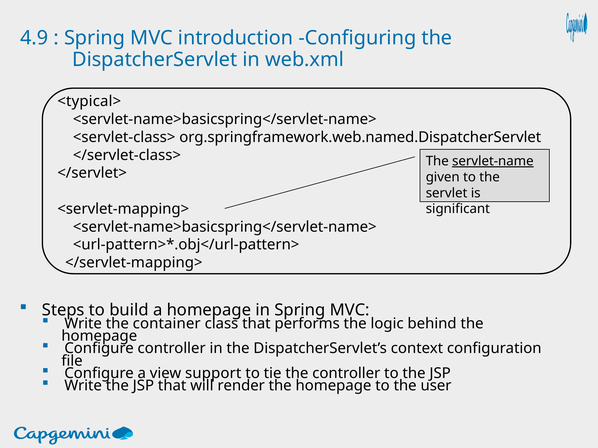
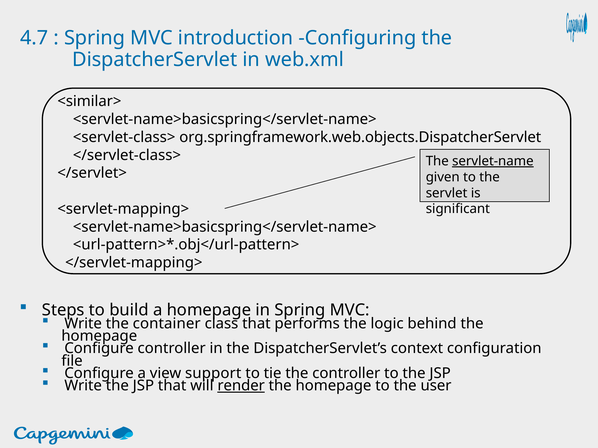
4.9: 4.9 -> 4.7
<typical>: <typical> -> <similar>
org.springframework.web.named.DispatcherServlet: org.springframework.web.named.DispatcherServlet -> org.springframework.web.objects.DispatcherServlet
render underline: none -> present
